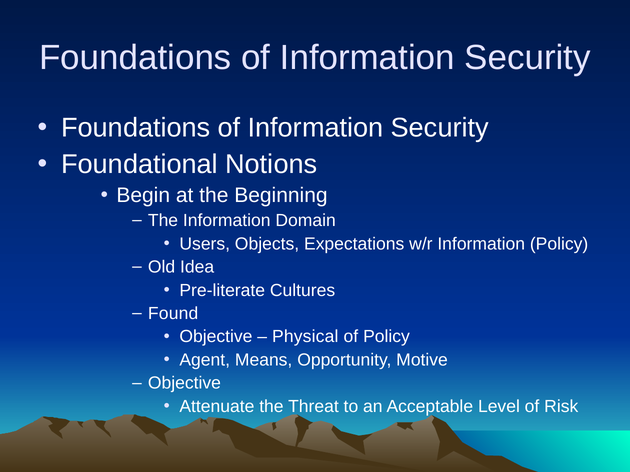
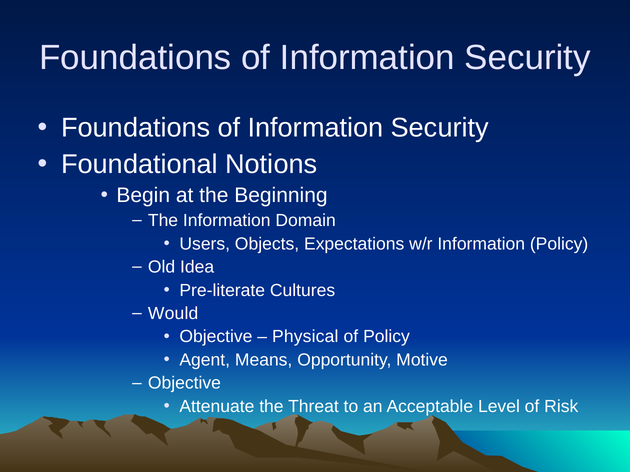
Found: Found -> Would
